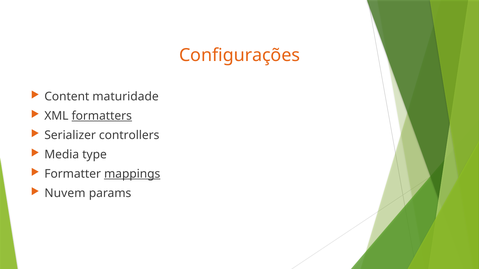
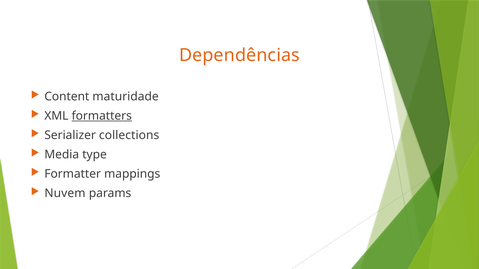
Configurações: Configurações -> Dependências
controllers: controllers -> collections
mappings underline: present -> none
